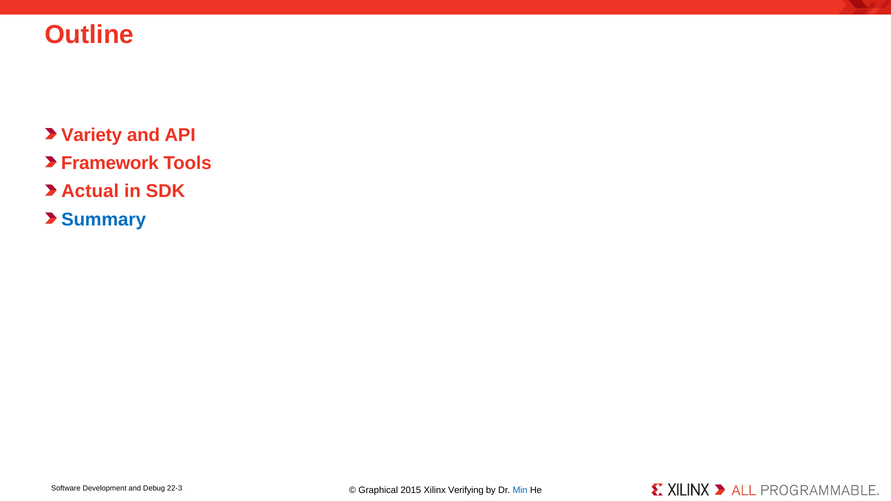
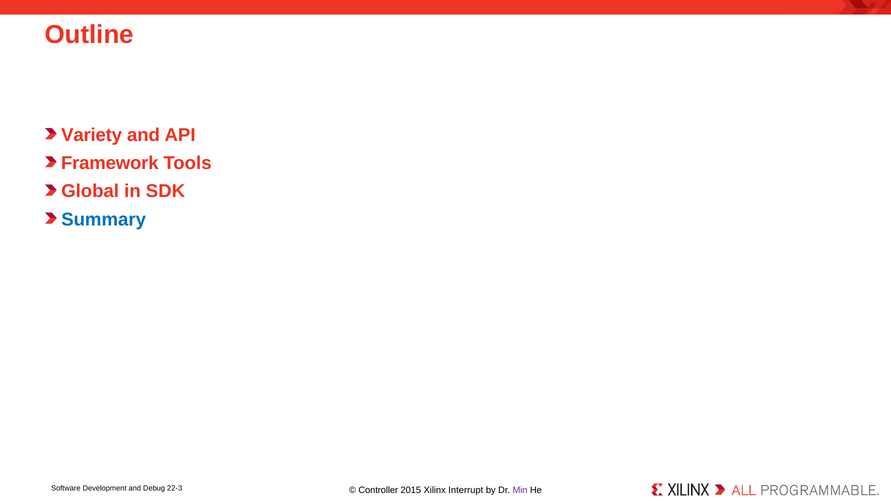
Actual: Actual -> Global
Graphical: Graphical -> Controller
Verifying: Verifying -> Interrupt
Min colour: blue -> purple
